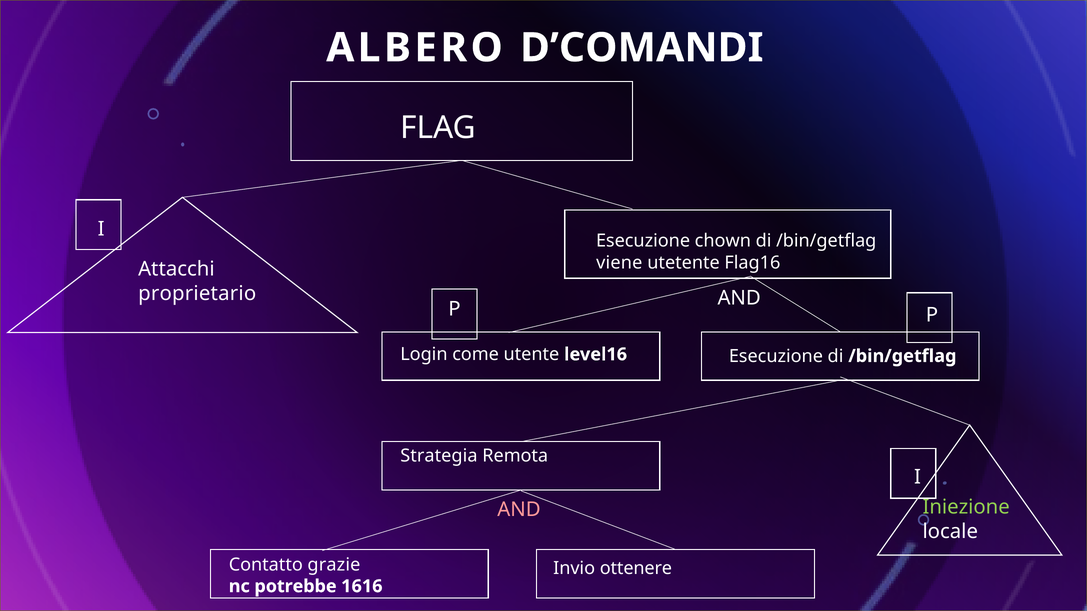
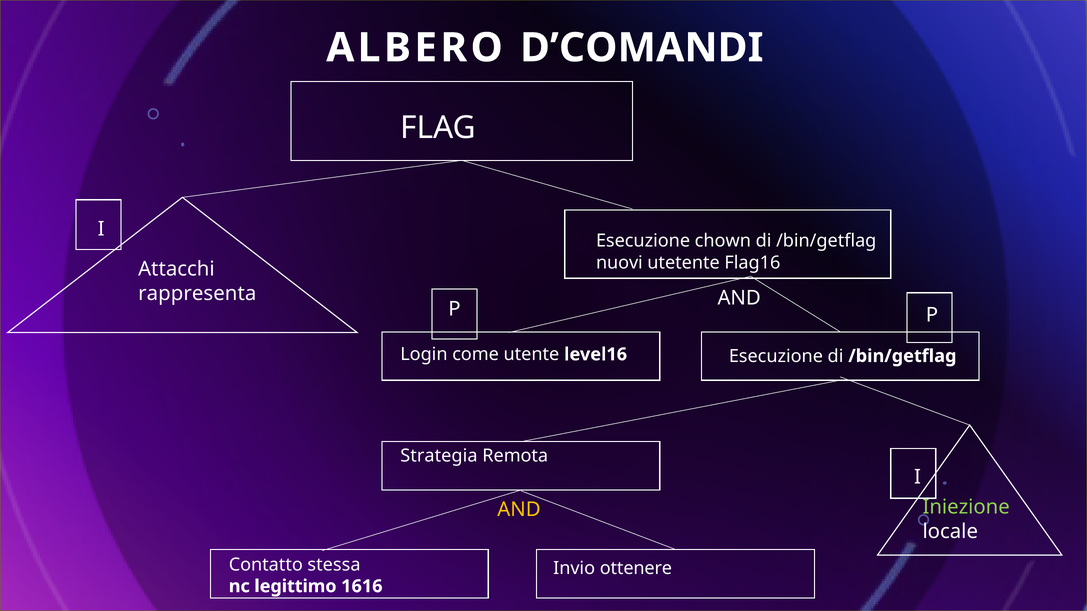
viene: viene -> nuovi
proprietario: proprietario -> rappresenta
AND at (519, 510) colour: pink -> yellow
grazie: grazie -> stessa
potrebbe: potrebbe -> legittimo
